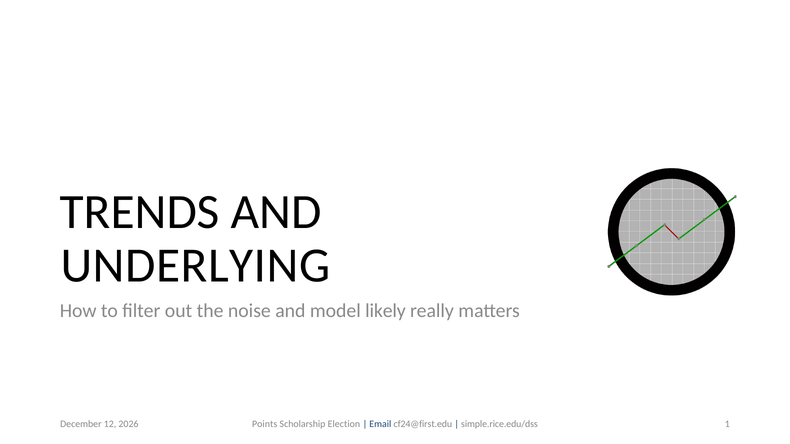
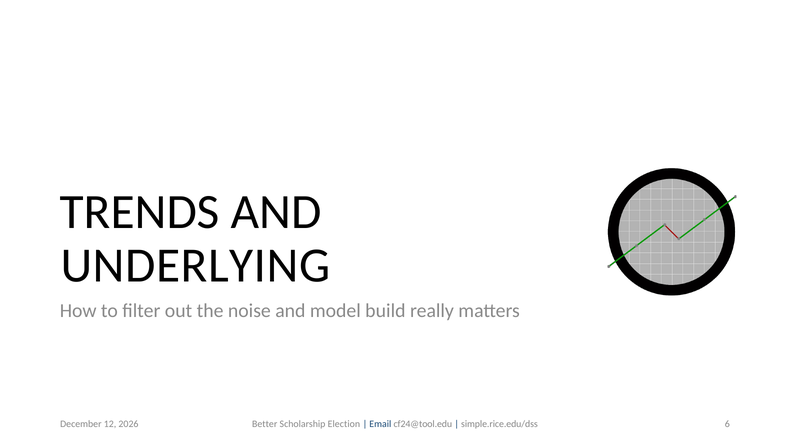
likely: likely -> build
1: 1 -> 6
Points: Points -> Better
cf24@first.edu: cf24@first.edu -> cf24@tool.edu
